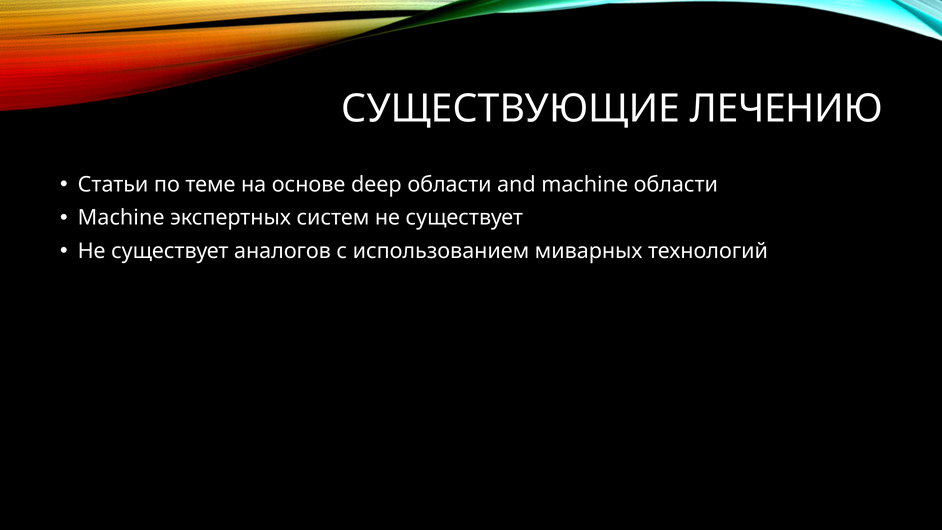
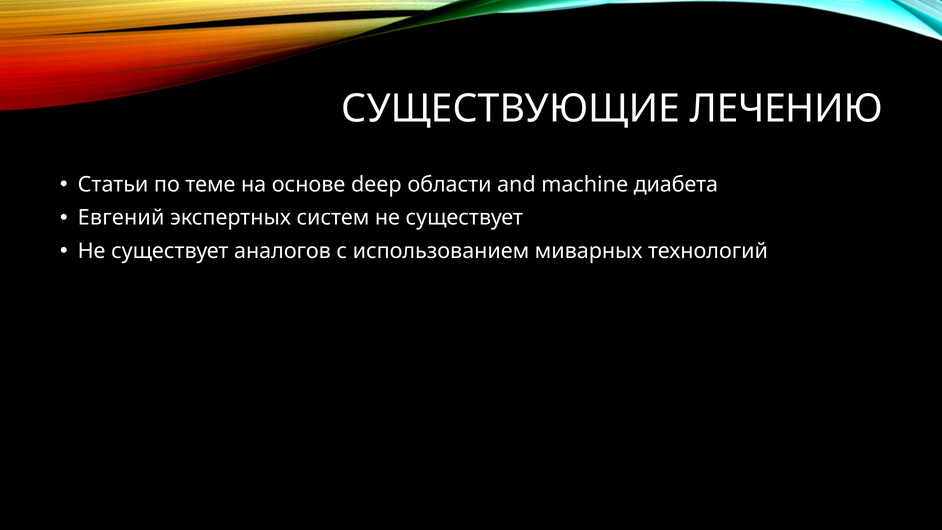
machine области: области -> диабета
Machine at (121, 218): Machine -> Евгений
